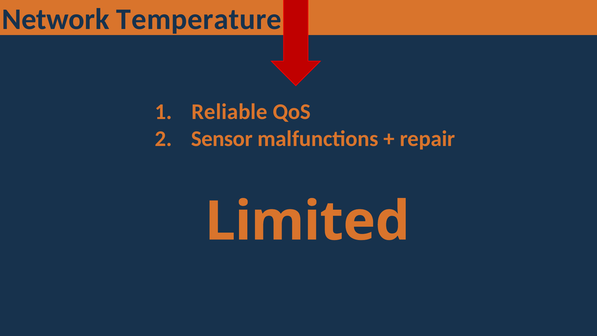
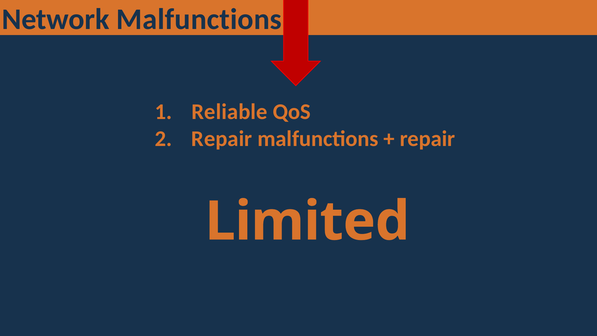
Network Temperature: Temperature -> Malfunctions
Sensor at (222, 139): Sensor -> Repair
